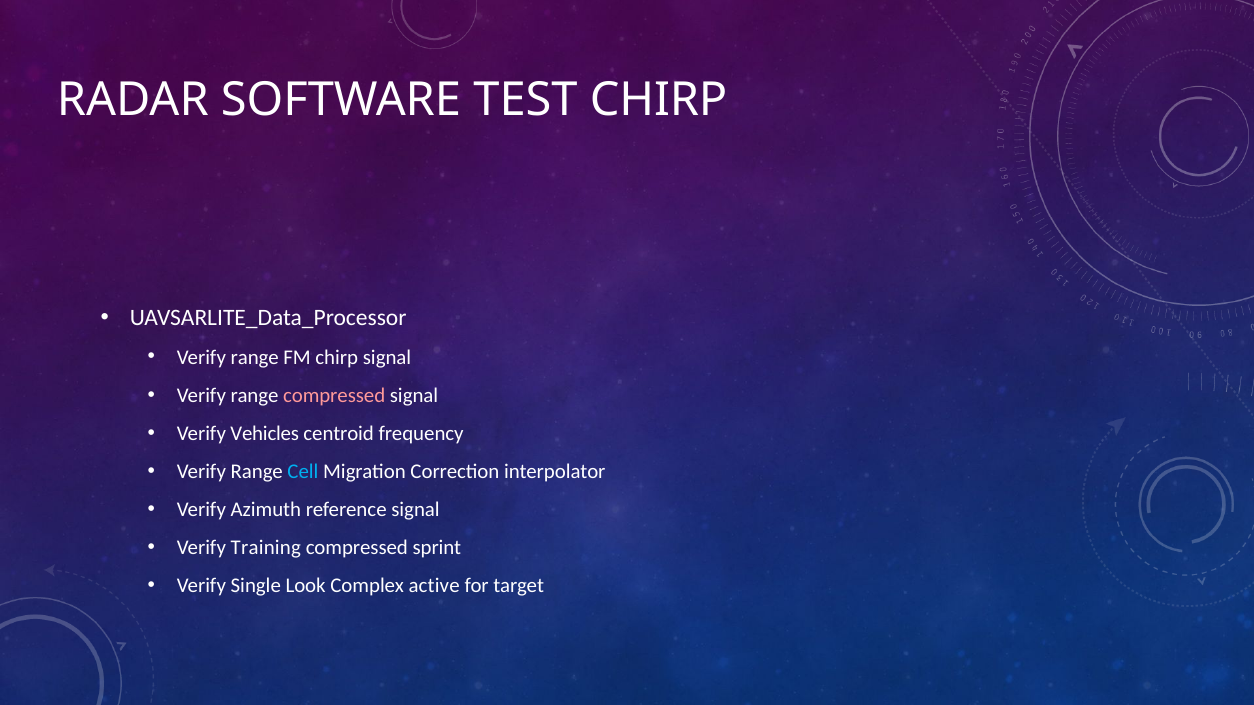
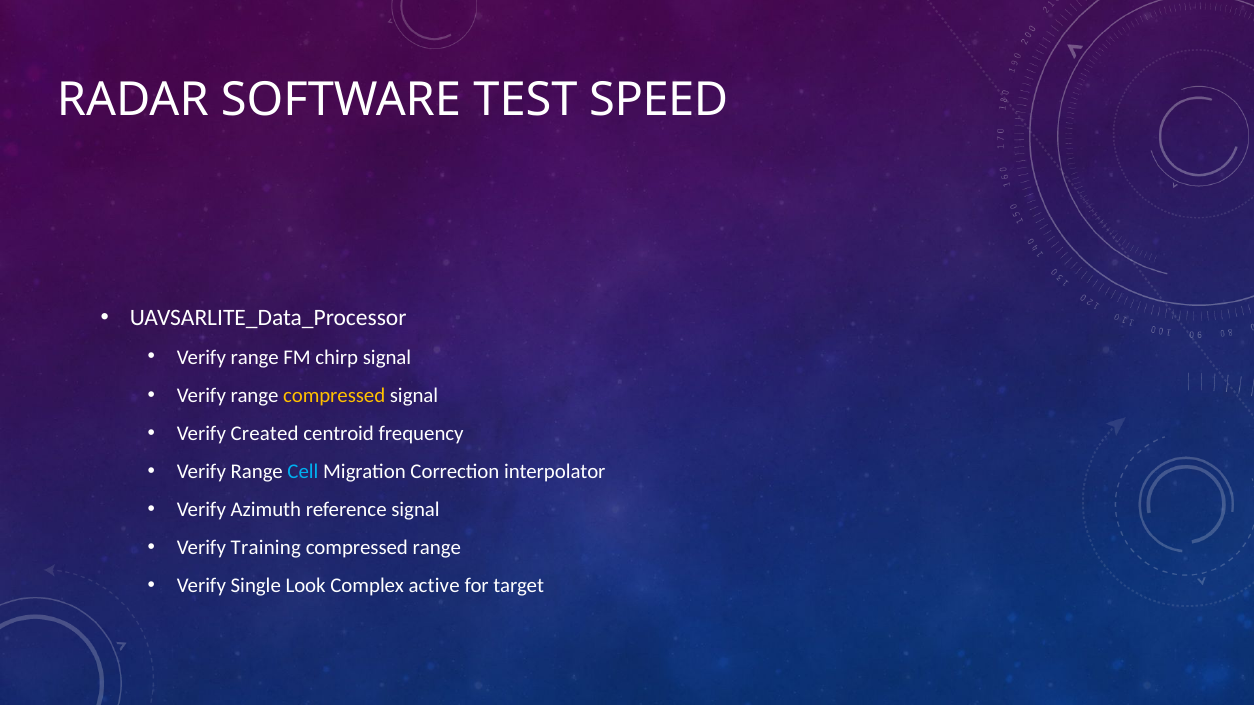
TEST CHIRP: CHIRP -> SPEED
compressed at (334, 396) colour: pink -> yellow
Vehicles: Vehicles -> Created
compressed sprint: sprint -> range
